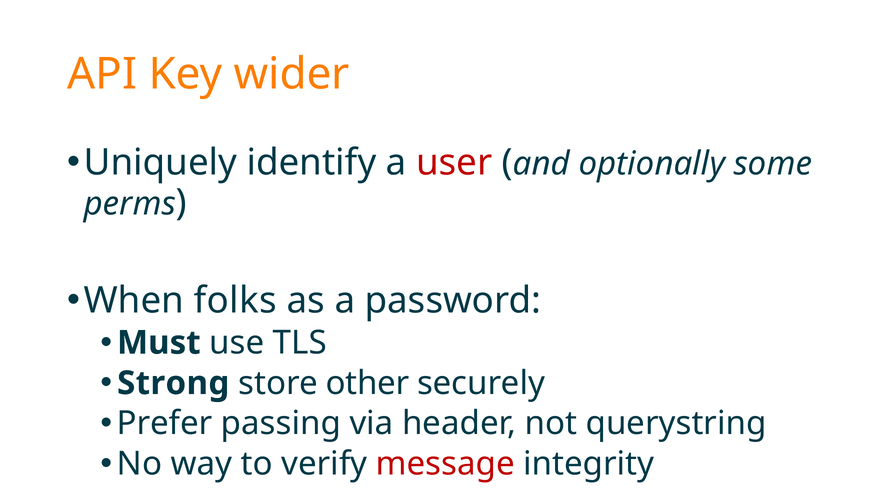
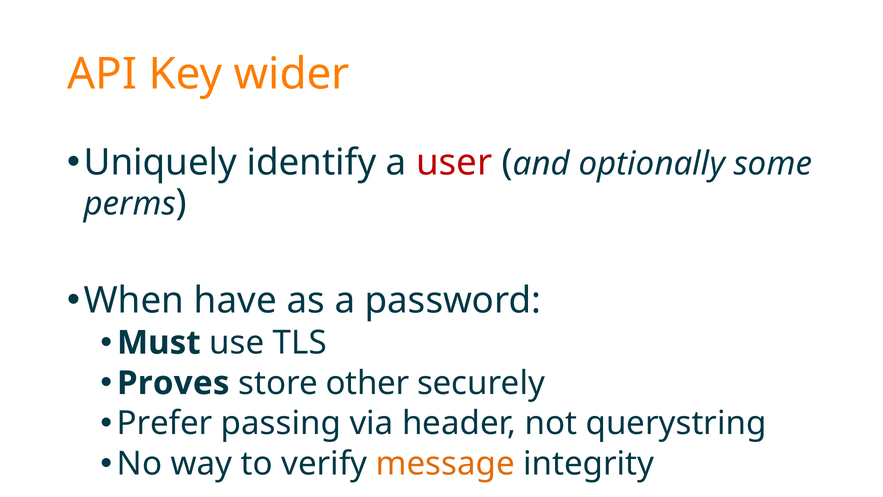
folks: folks -> have
Strong: Strong -> Proves
message colour: red -> orange
